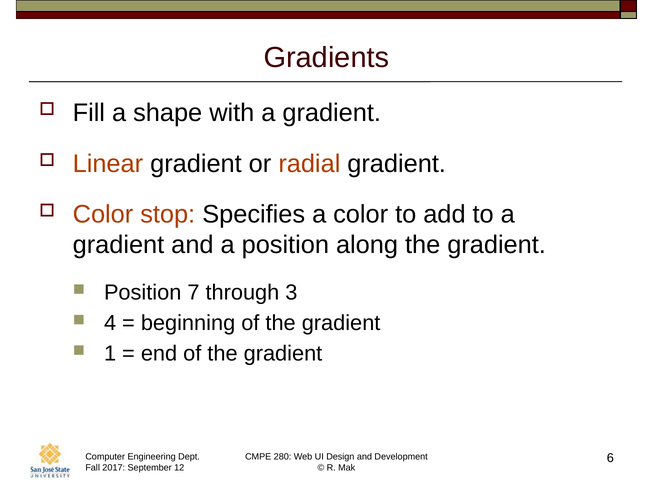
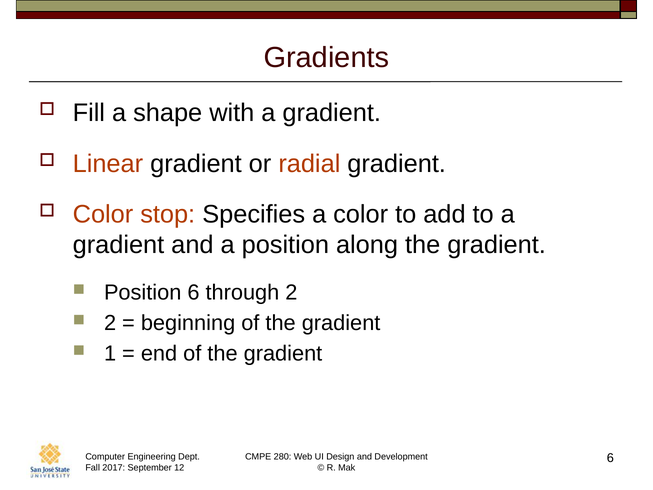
Position 7: 7 -> 6
through 3: 3 -> 2
4 at (110, 323): 4 -> 2
